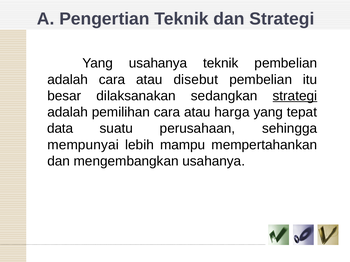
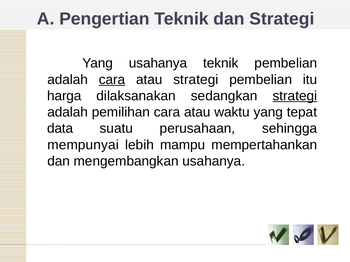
cara at (112, 80) underline: none -> present
atau disebut: disebut -> strategi
besar: besar -> harga
harga: harga -> waktu
